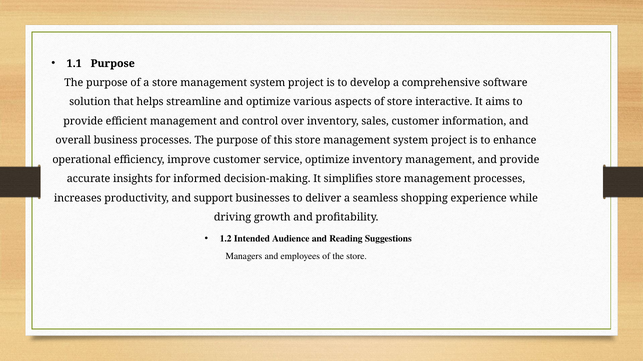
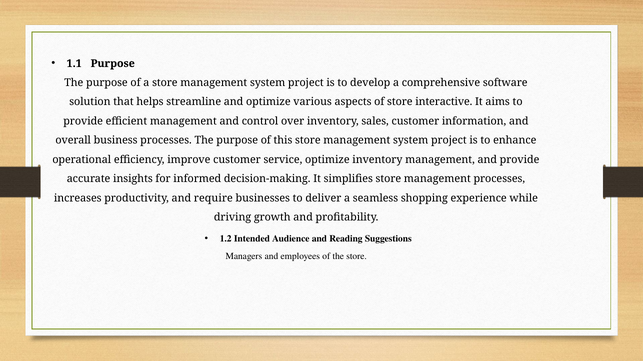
support: support -> require
